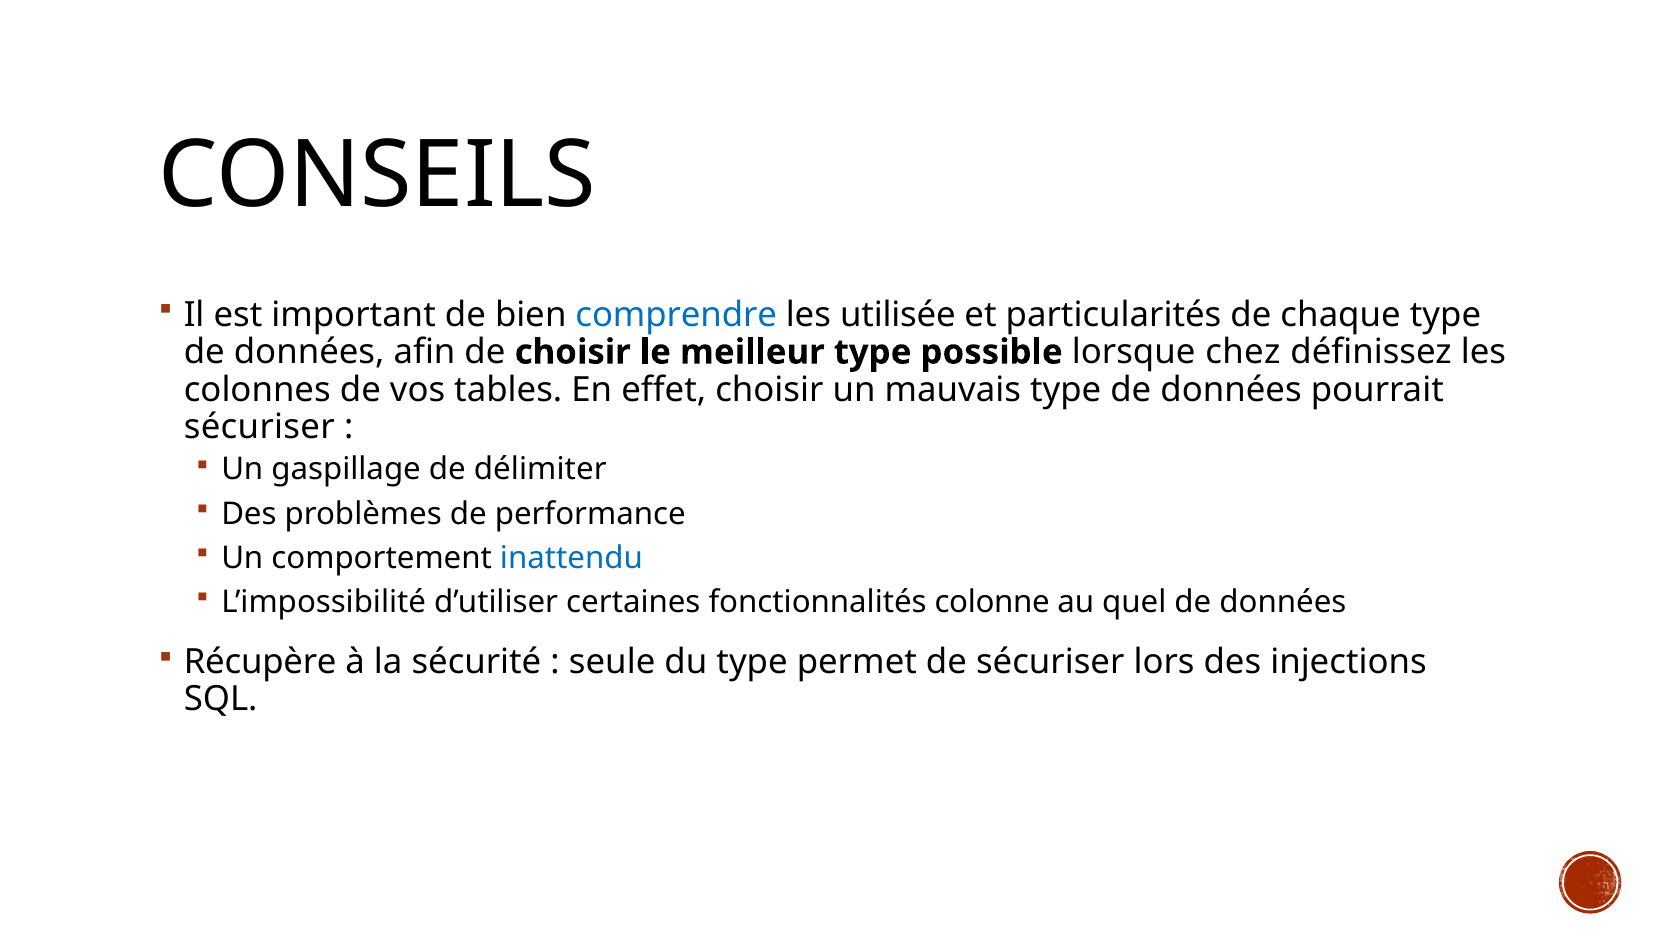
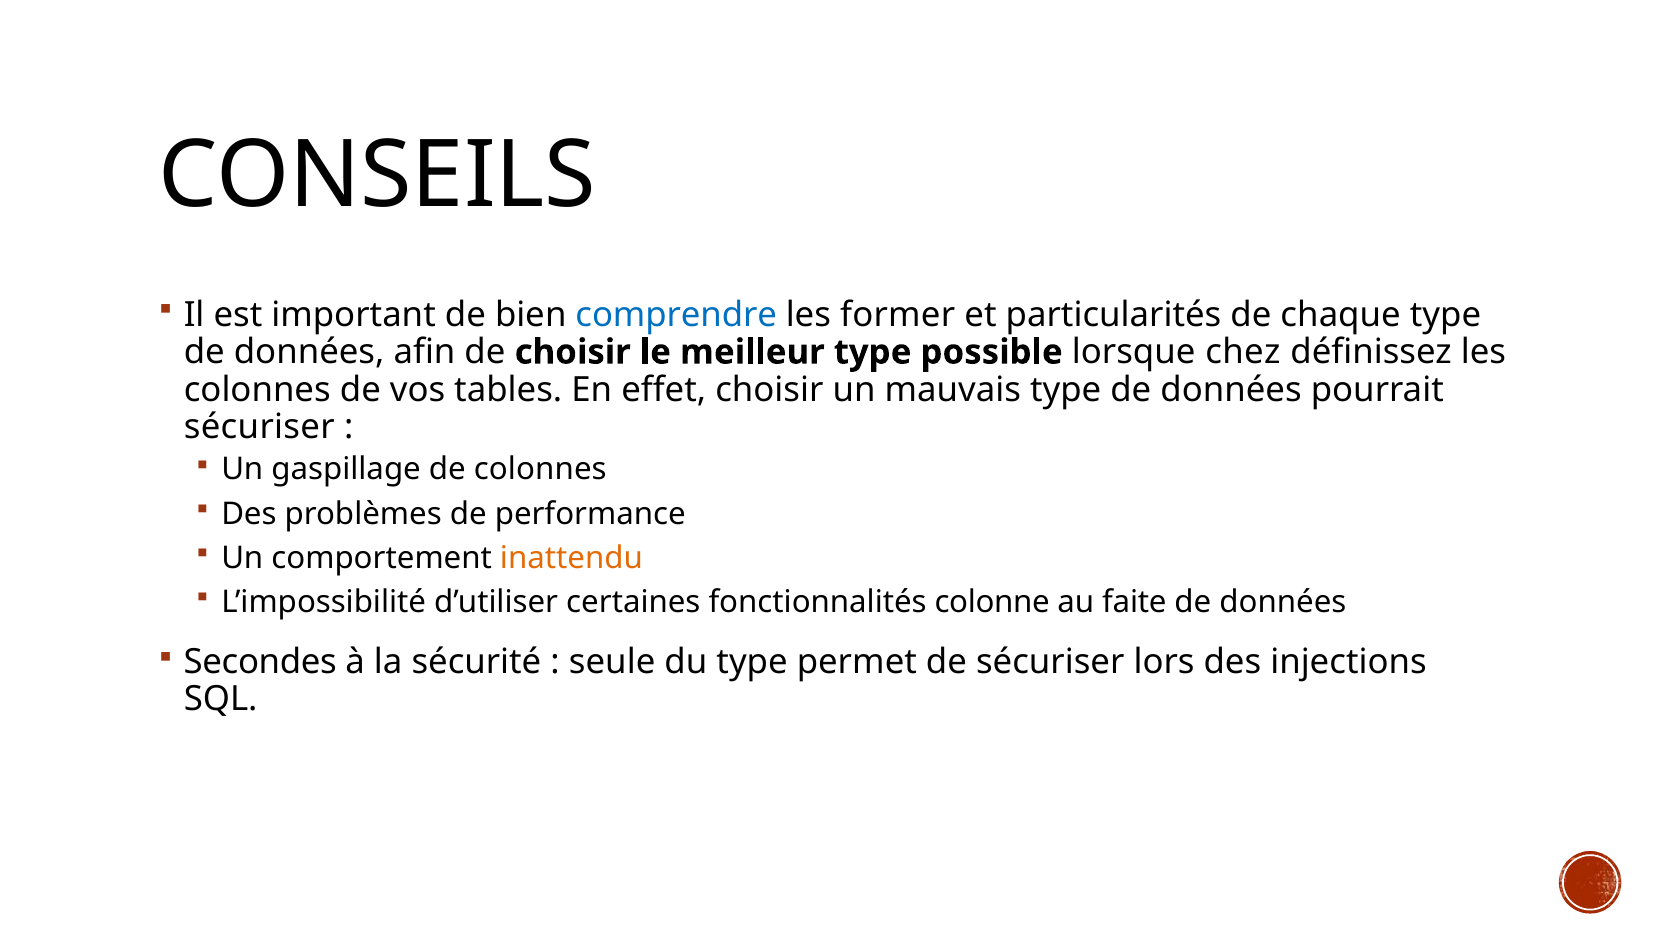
utilisée: utilisée -> former
de délimiter: délimiter -> colonnes
inattendu colour: blue -> orange
quel: quel -> faite
Récupère: Récupère -> Secondes
